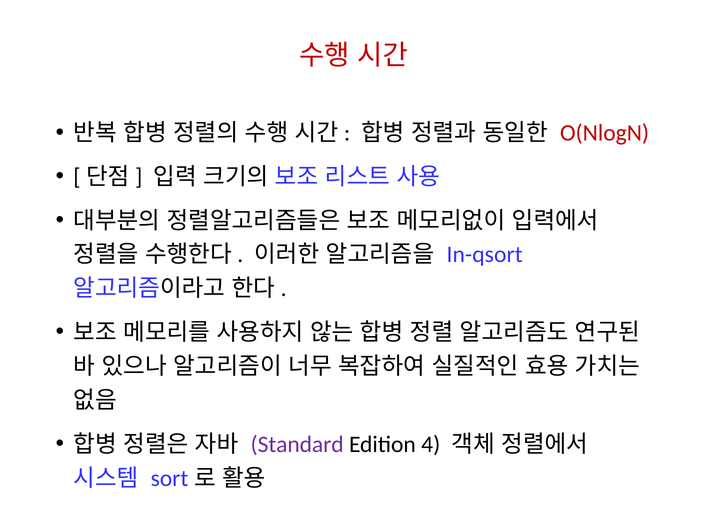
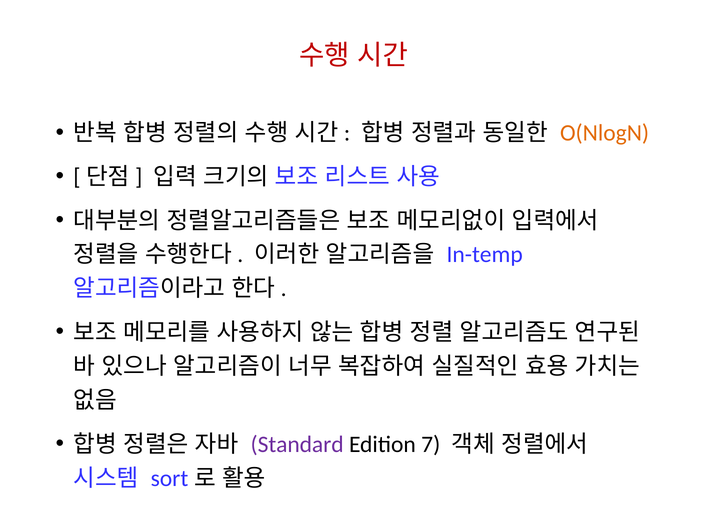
O(NlogN colour: red -> orange
In-qsort: In-qsort -> In-temp
4: 4 -> 7
